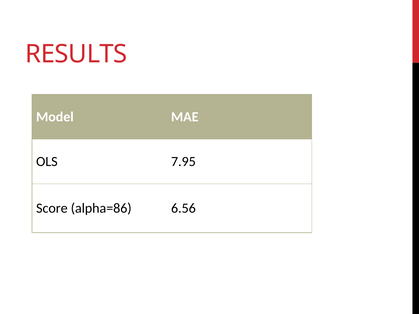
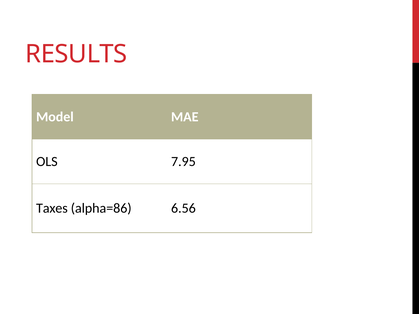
Score: Score -> Taxes
